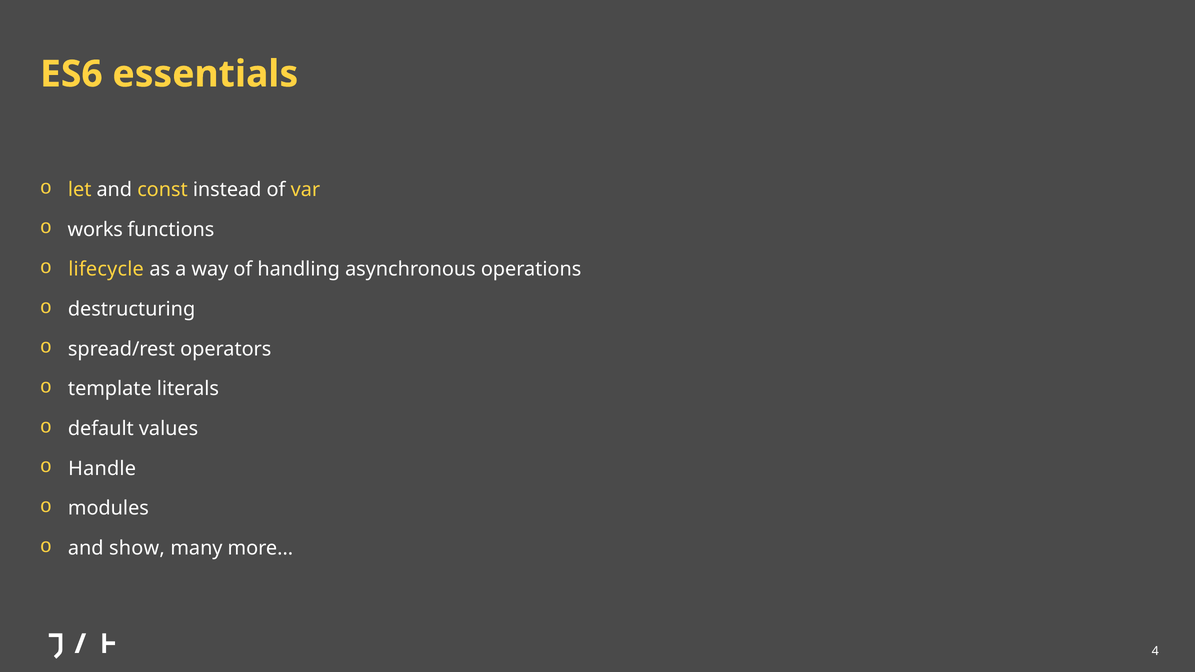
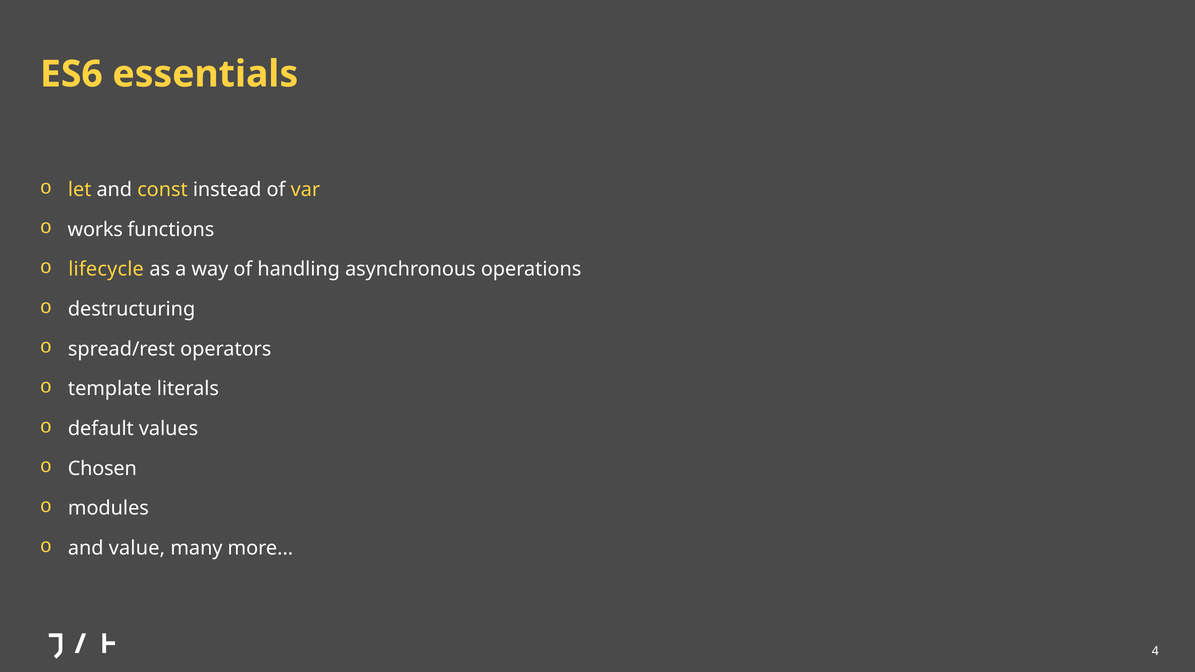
Handle: Handle -> Chosen
show: show -> value
